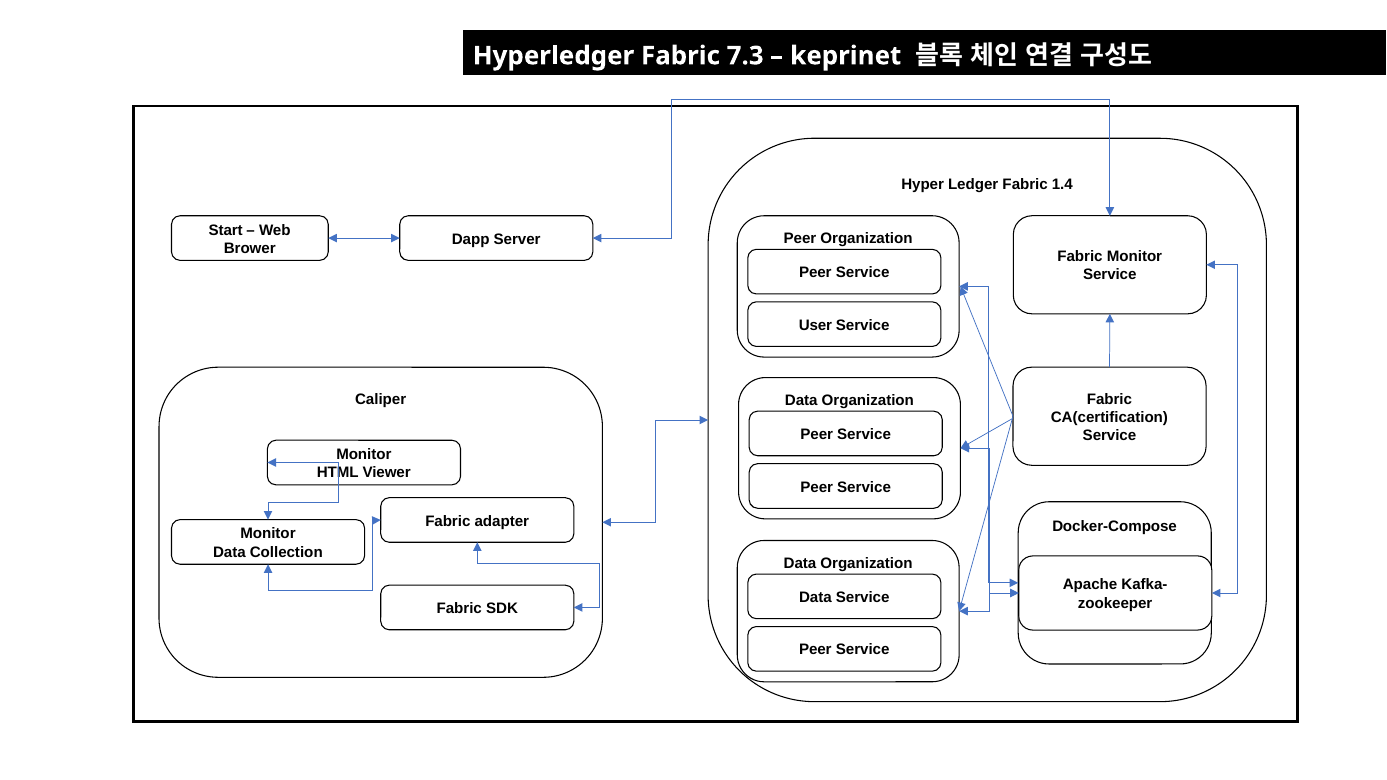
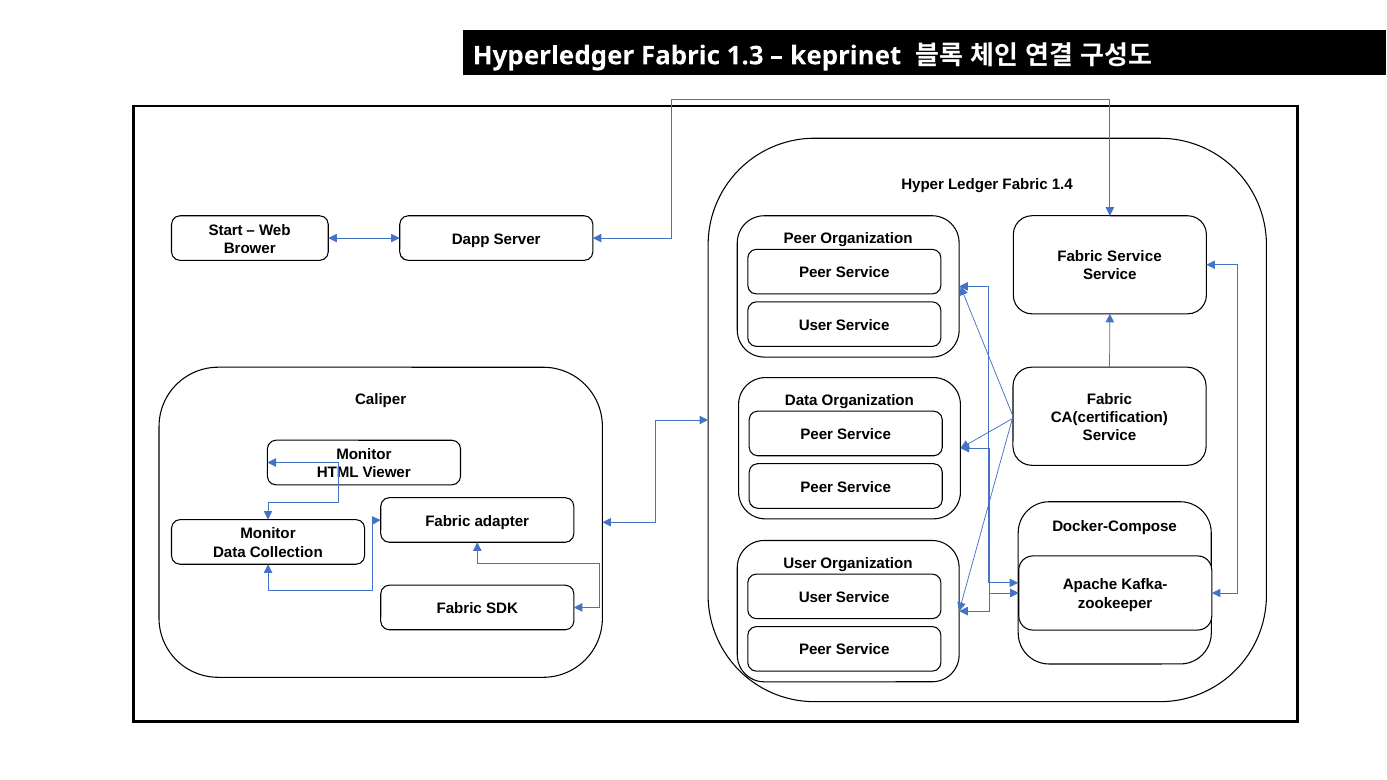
7.3: 7.3 -> 1.3
Fabric Monitor: Monitor -> Service
Data at (800, 564): Data -> User
Data at (815, 598): Data -> User
